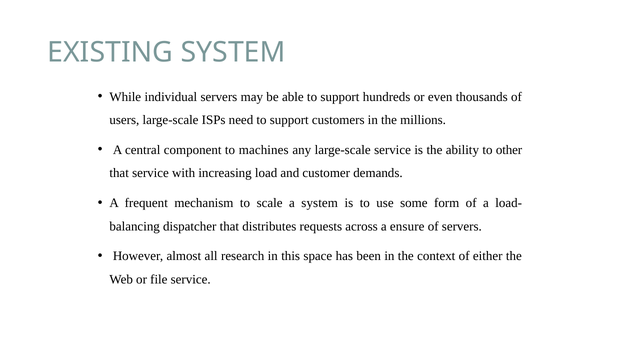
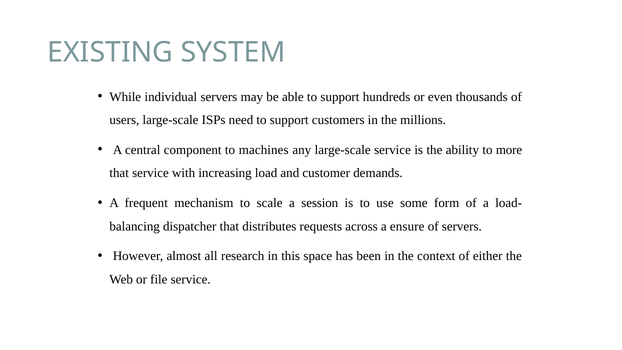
other: other -> more
a system: system -> session
